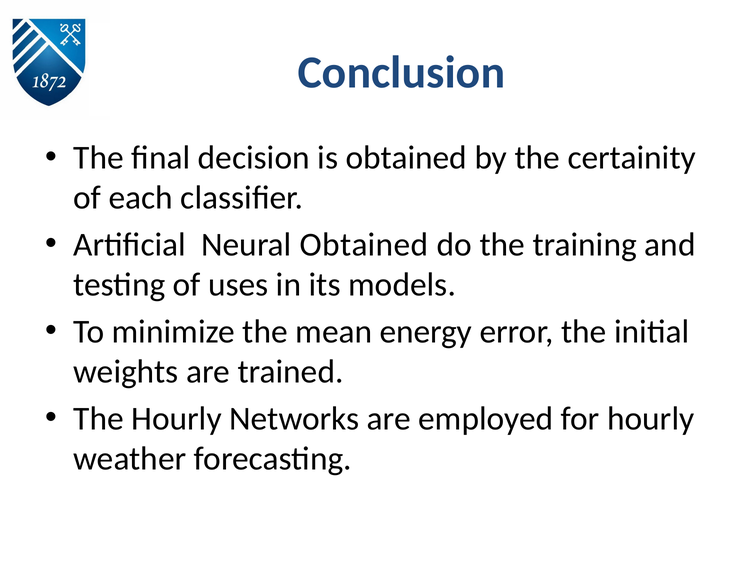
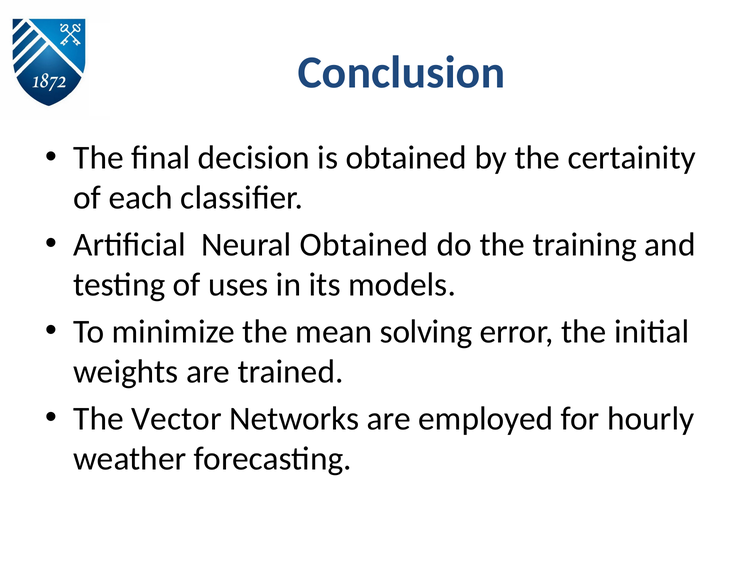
energy: energy -> solving
The Hourly: Hourly -> Vector
